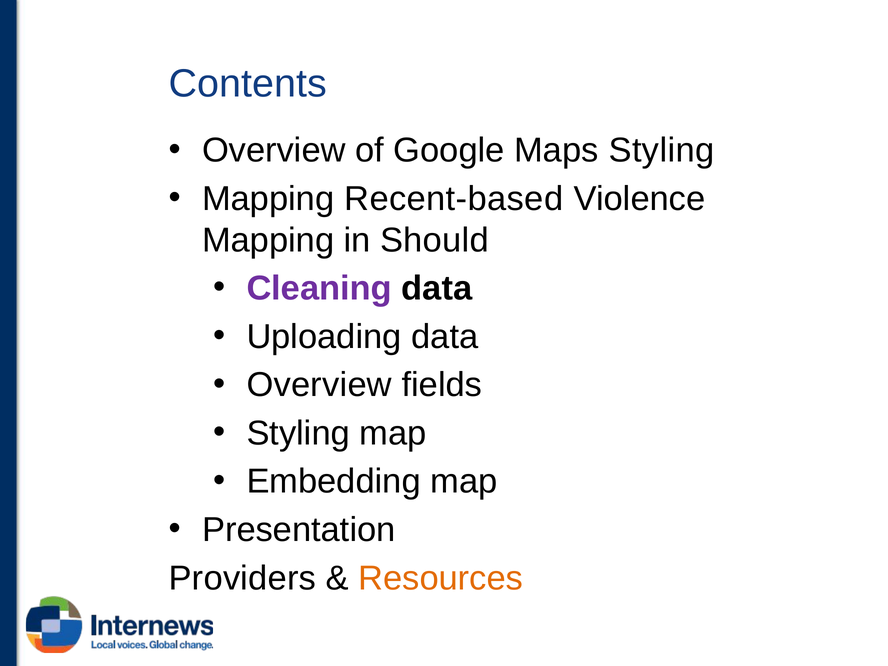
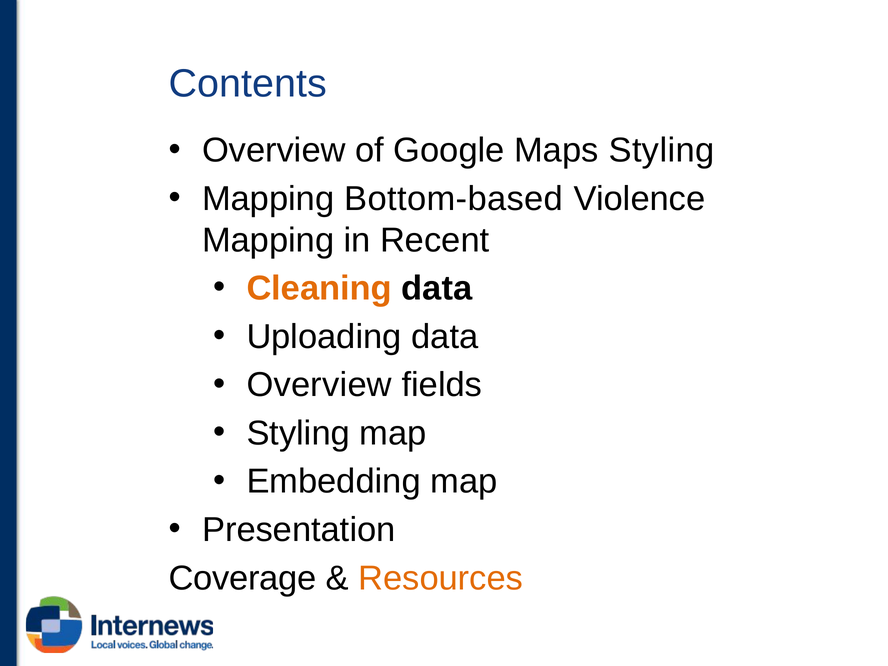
Recent-based: Recent-based -> Bottom-based
Should: Should -> Recent
Cleaning colour: purple -> orange
Providers: Providers -> Coverage
